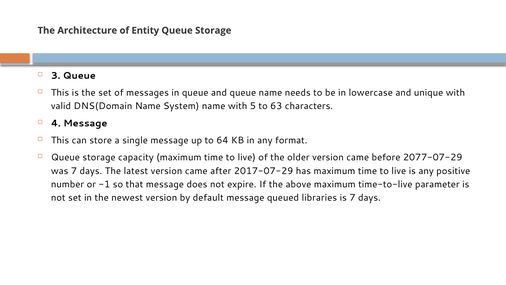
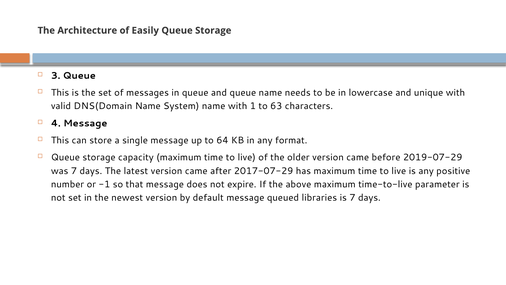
Entity: Entity -> Easily
5: 5 -> 1
2077-07-29: 2077-07-29 -> 2019-07-29
